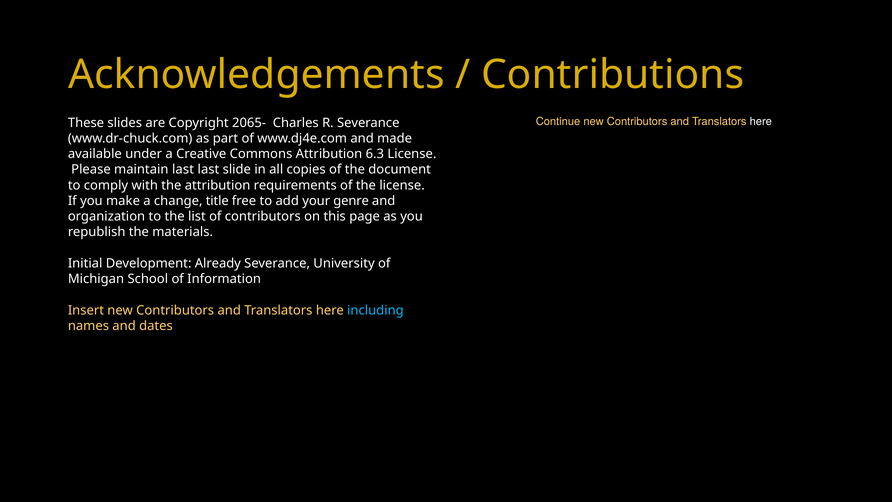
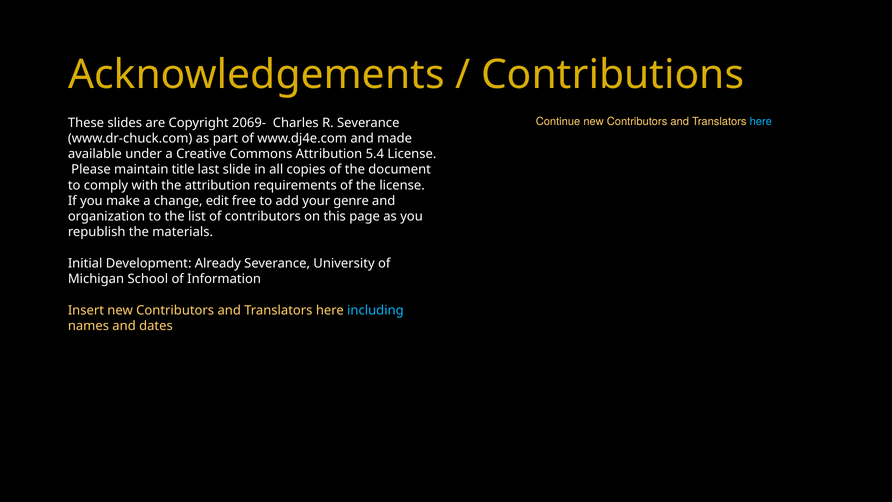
here at (761, 121) colour: white -> light blue
2065-: 2065- -> 2069-
6.3: 6.3 -> 5.4
maintain last: last -> title
title: title -> edit
